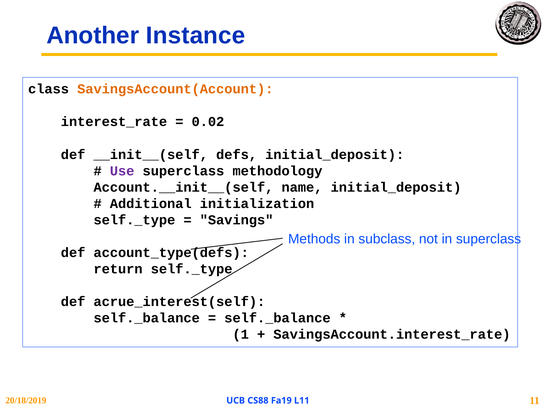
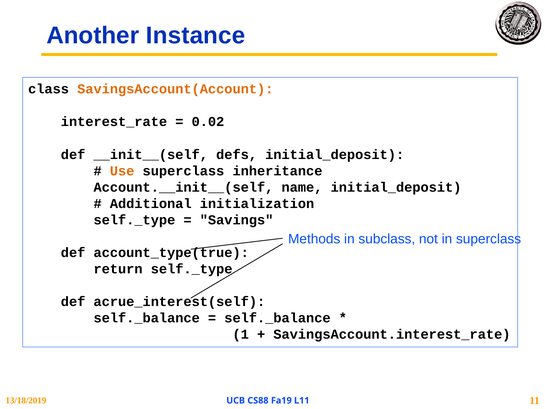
Use colour: purple -> orange
methodology: methodology -> inheritance
account_type(defs: account_type(defs -> account_type(true
20/18/2019: 20/18/2019 -> 13/18/2019
